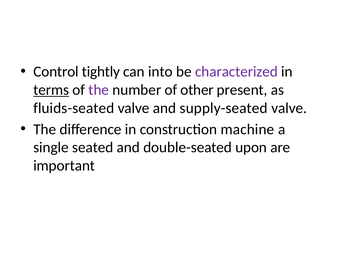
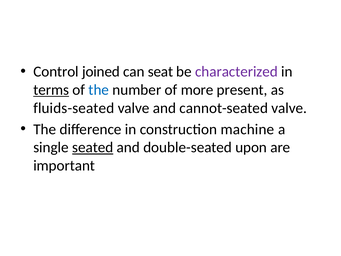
tightly: tightly -> joined
into: into -> seat
the at (99, 90) colour: purple -> blue
other: other -> more
supply-seated: supply-seated -> cannot-seated
seated underline: none -> present
